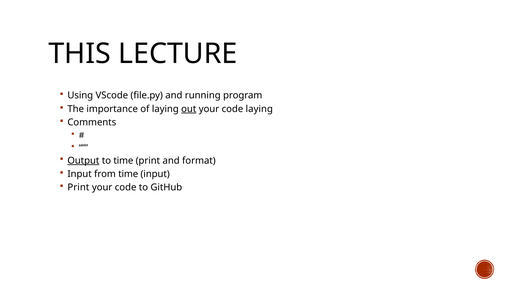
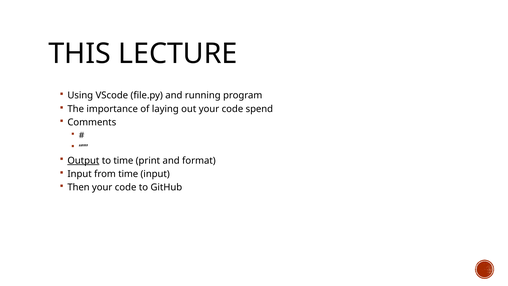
out underline: present -> none
code laying: laying -> spend
Print at (78, 187): Print -> Then
